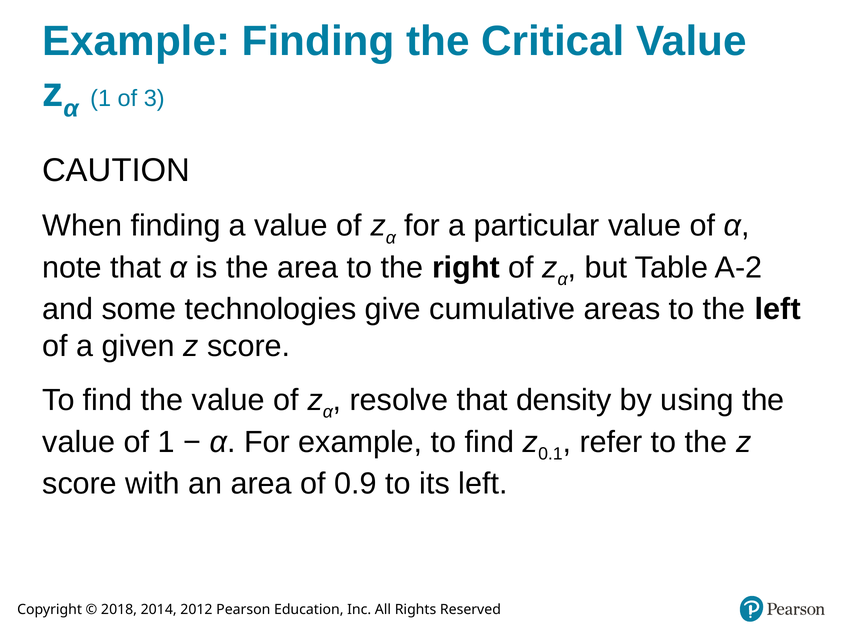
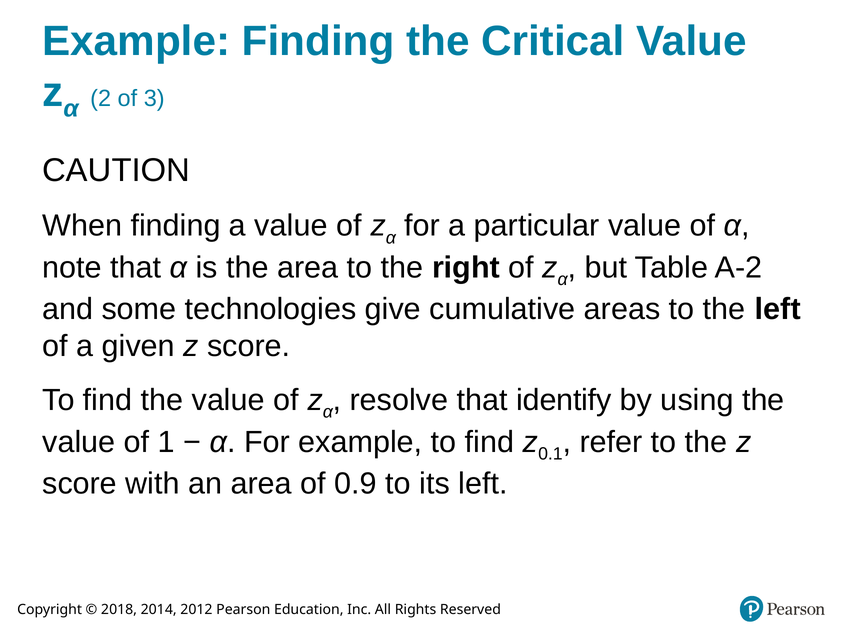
α 1: 1 -> 2
density: density -> identify
